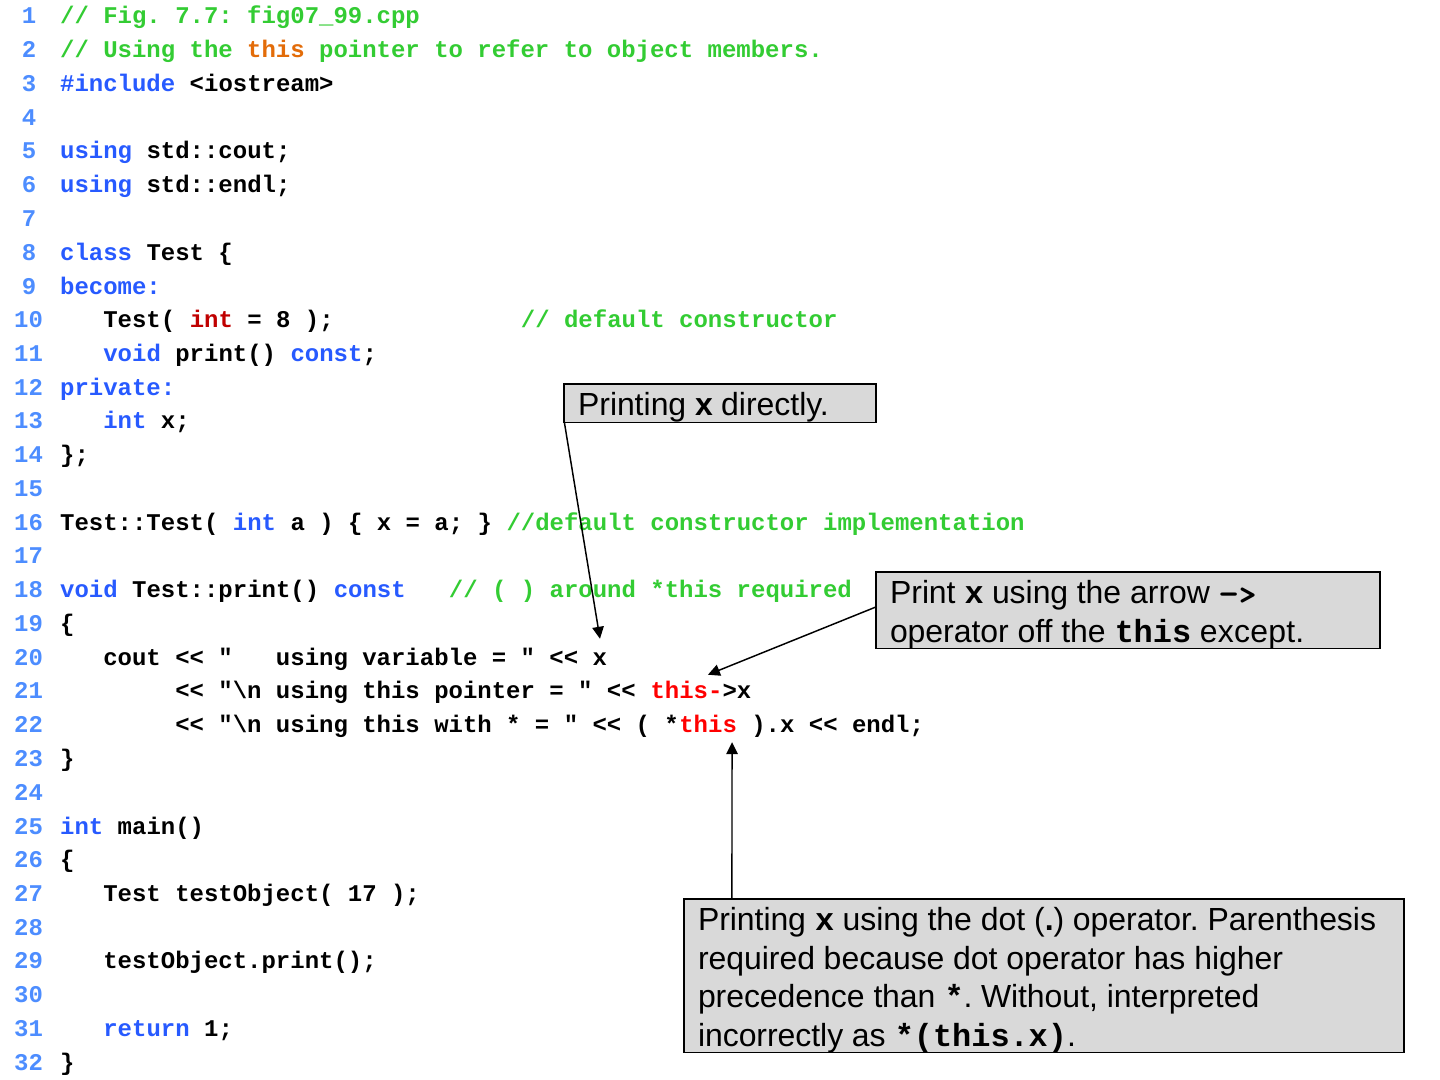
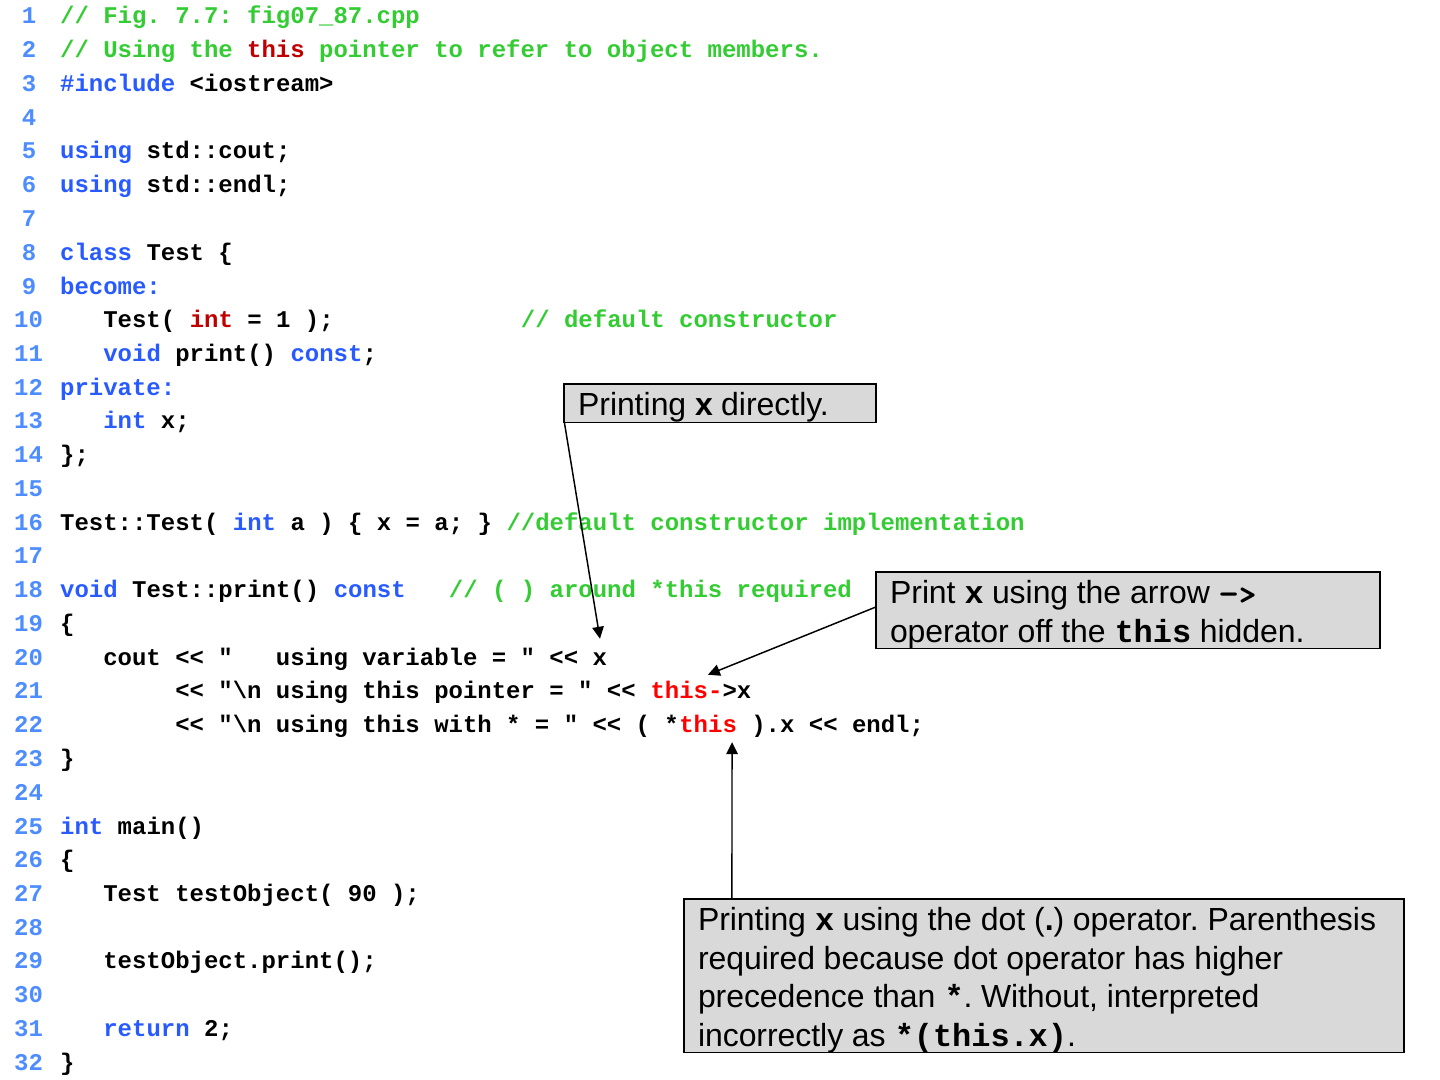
fig07_99.cpp: fig07_99.cpp -> fig07_87.cpp
this at (276, 50) colour: orange -> red
8 at (283, 320): 8 -> 1
except: except -> hidden
testObject( 17: 17 -> 90
return 1: 1 -> 2
